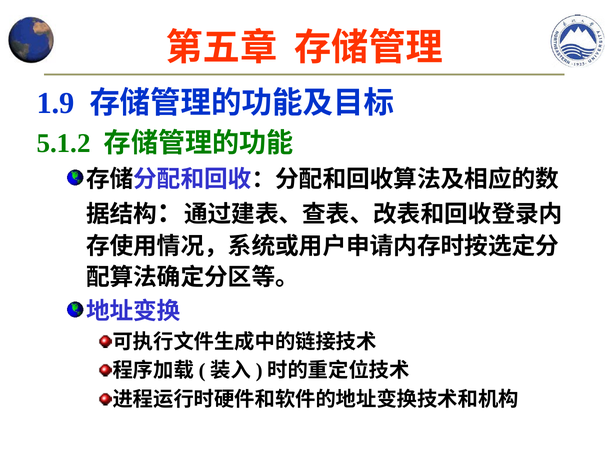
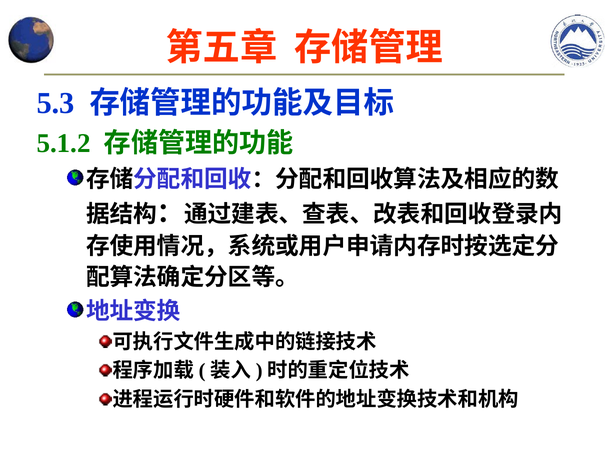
1.9: 1.9 -> 5.3
